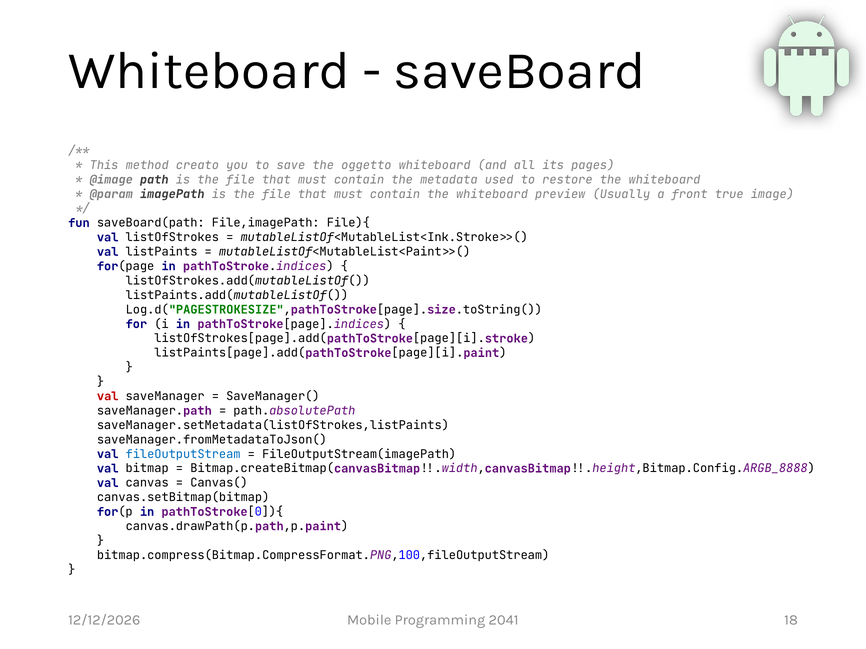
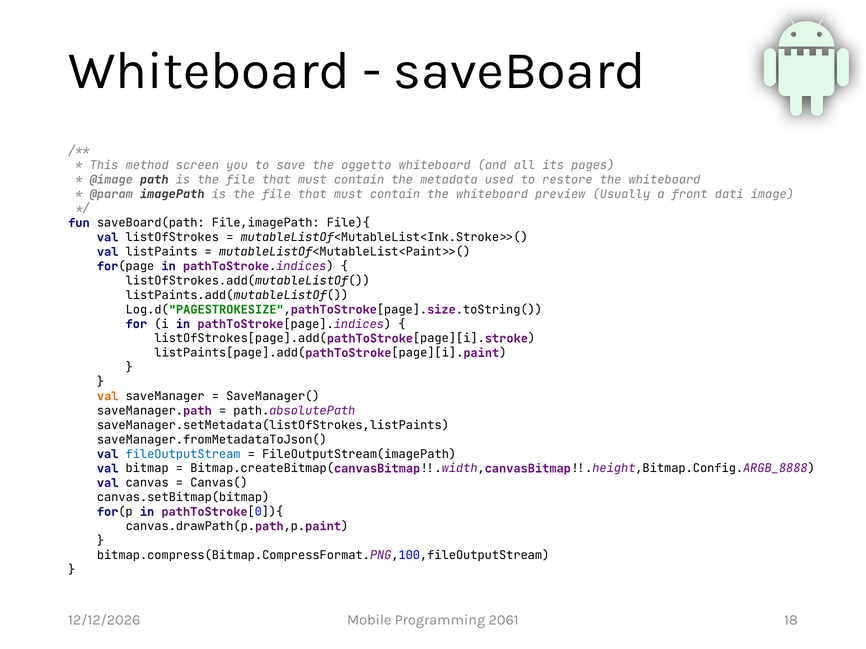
creato: creato -> screen
true: true -> dati
val at (108, 397) colour: red -> orange
2041: 2041 -> 2061
